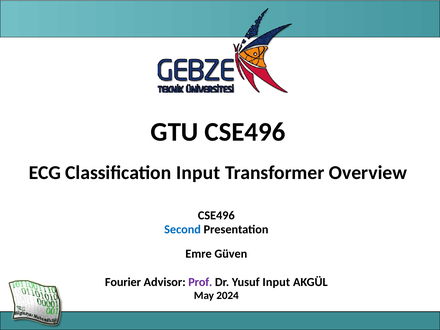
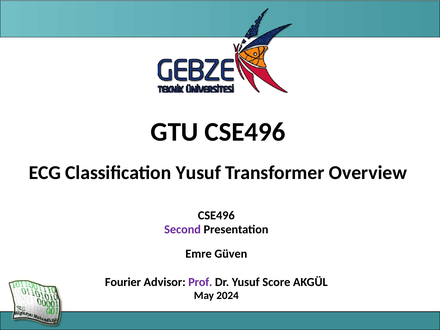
Classification Input: Input -> Yusuf
Second colour: blue -> purple
Yusuf Input: Input -> Score
